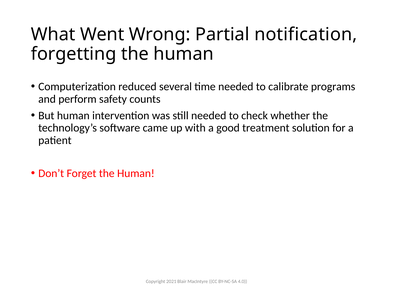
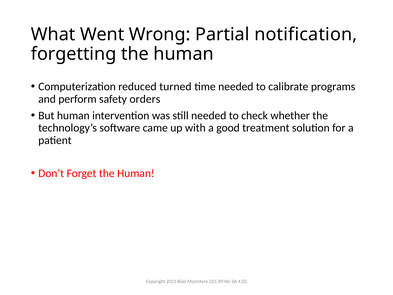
several: several -> turned
counts: counts -> orders
